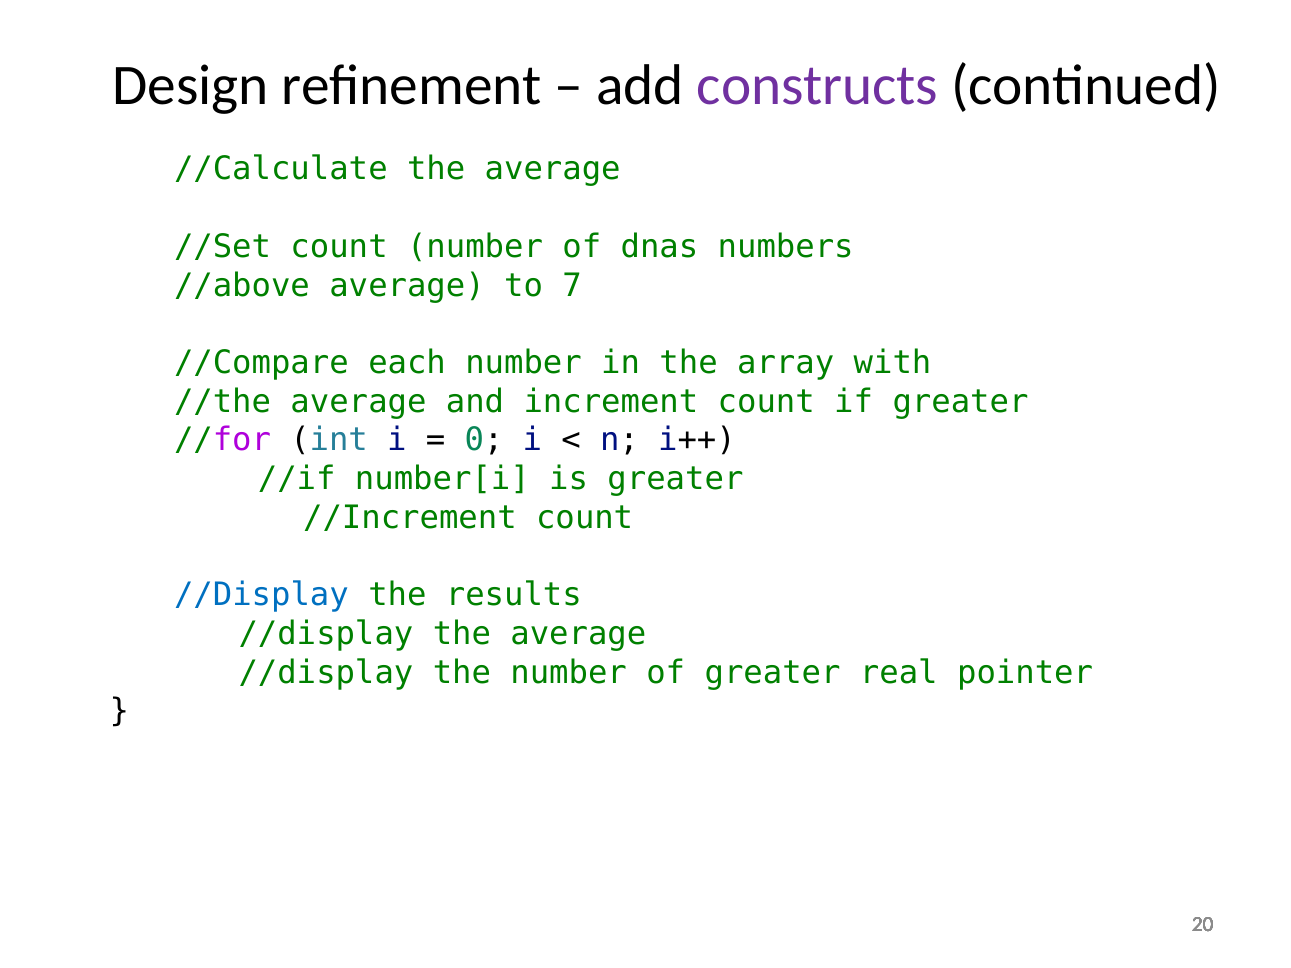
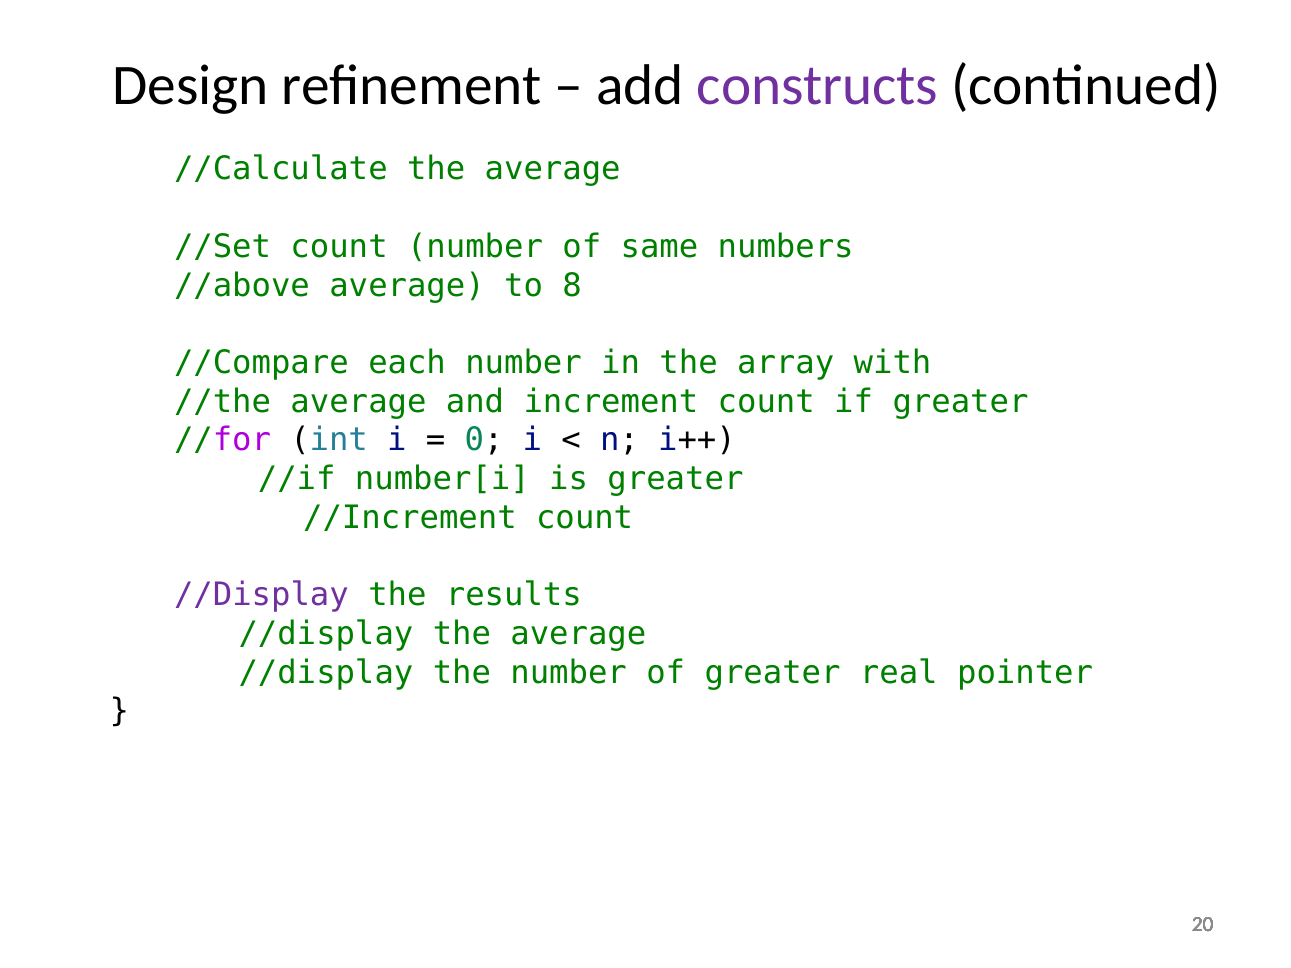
dnas: dnas -> same
7: 7 -> 8
//Display at (261, 595) colour: blue -> purple
